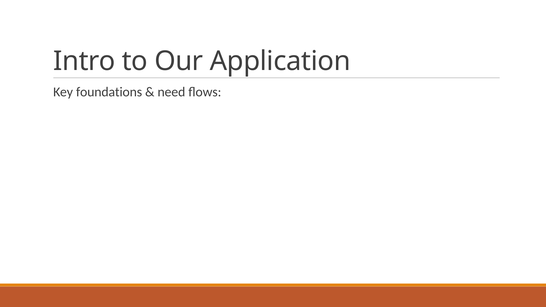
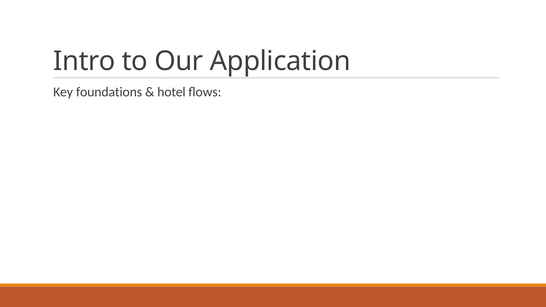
need: need -> hotel
